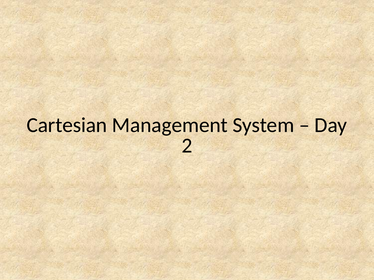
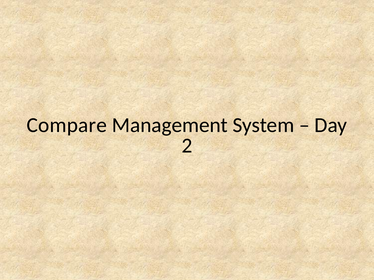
Cartesian: Cartesian -> Compare
